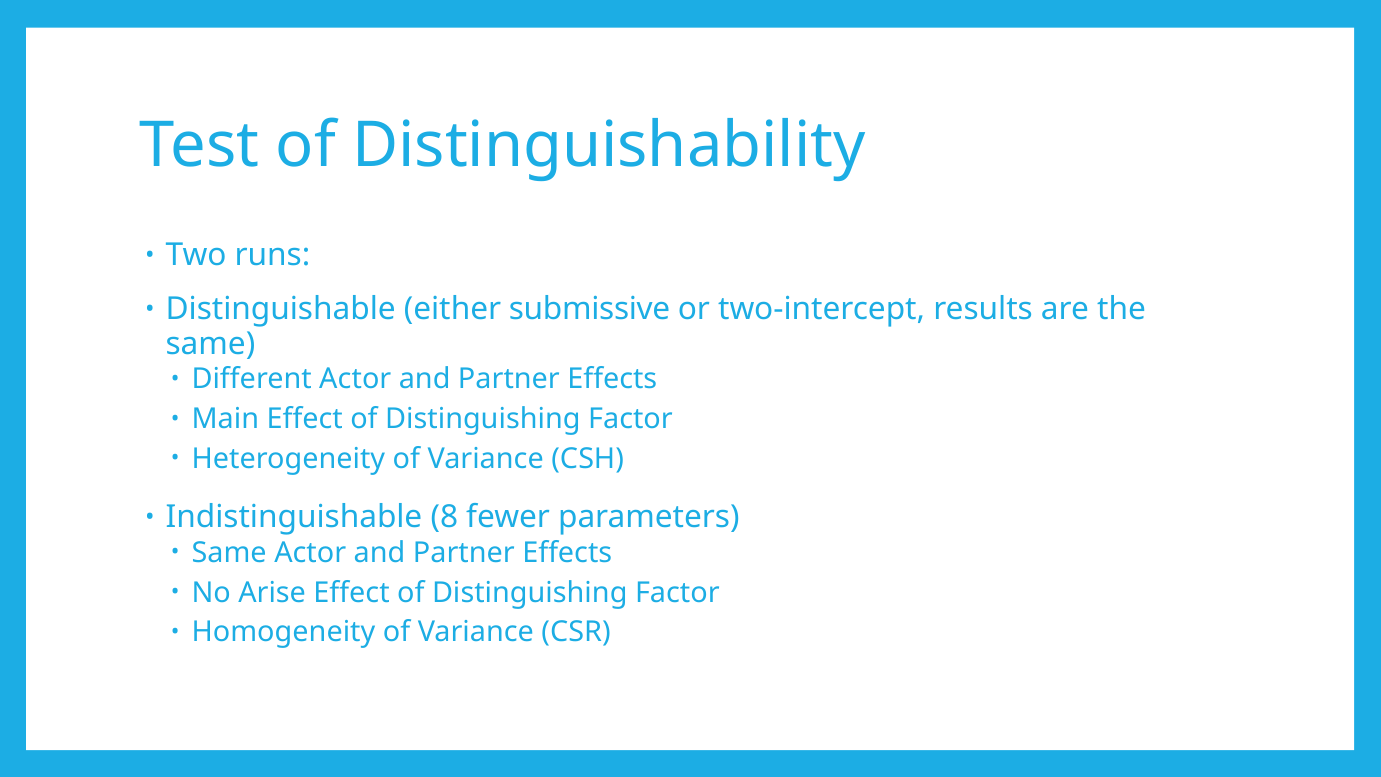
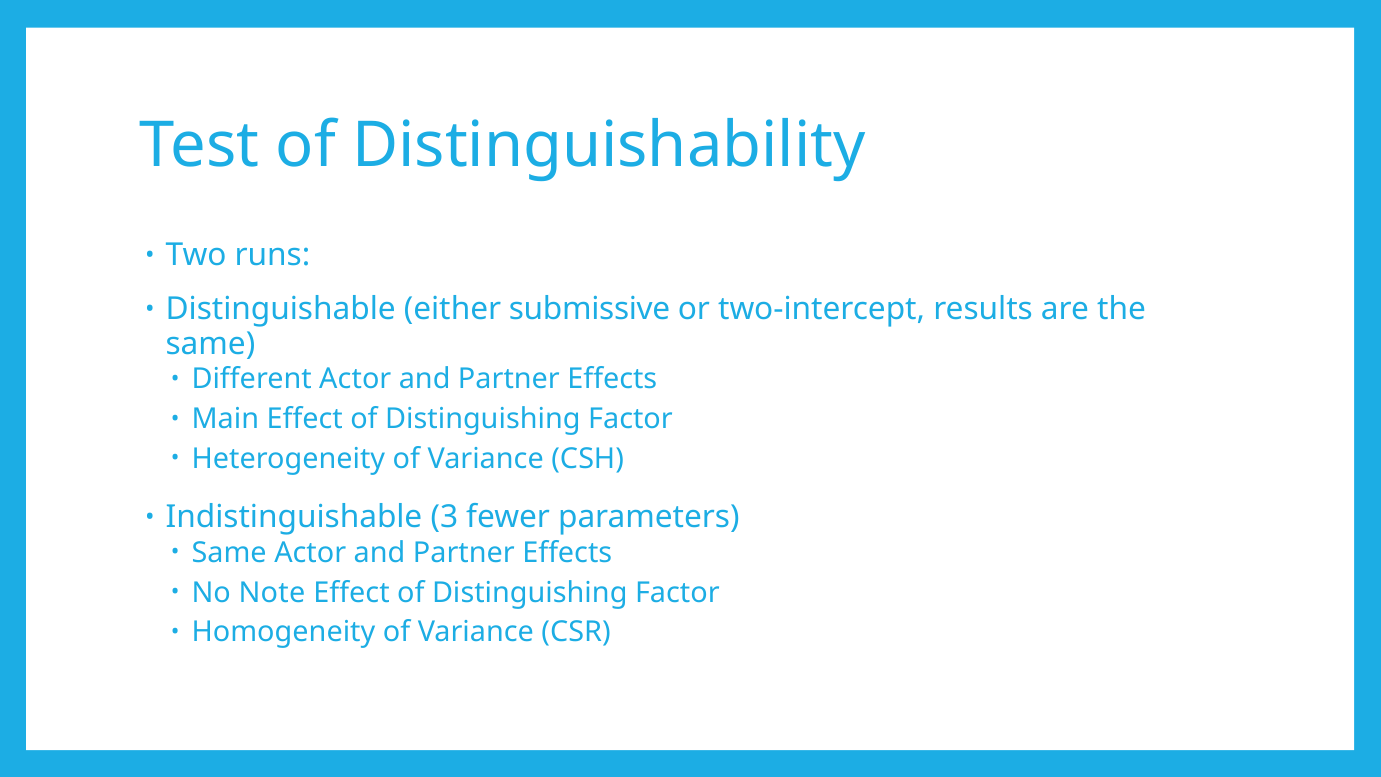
8: 8 -> 3
Arise: Arise -> Note
